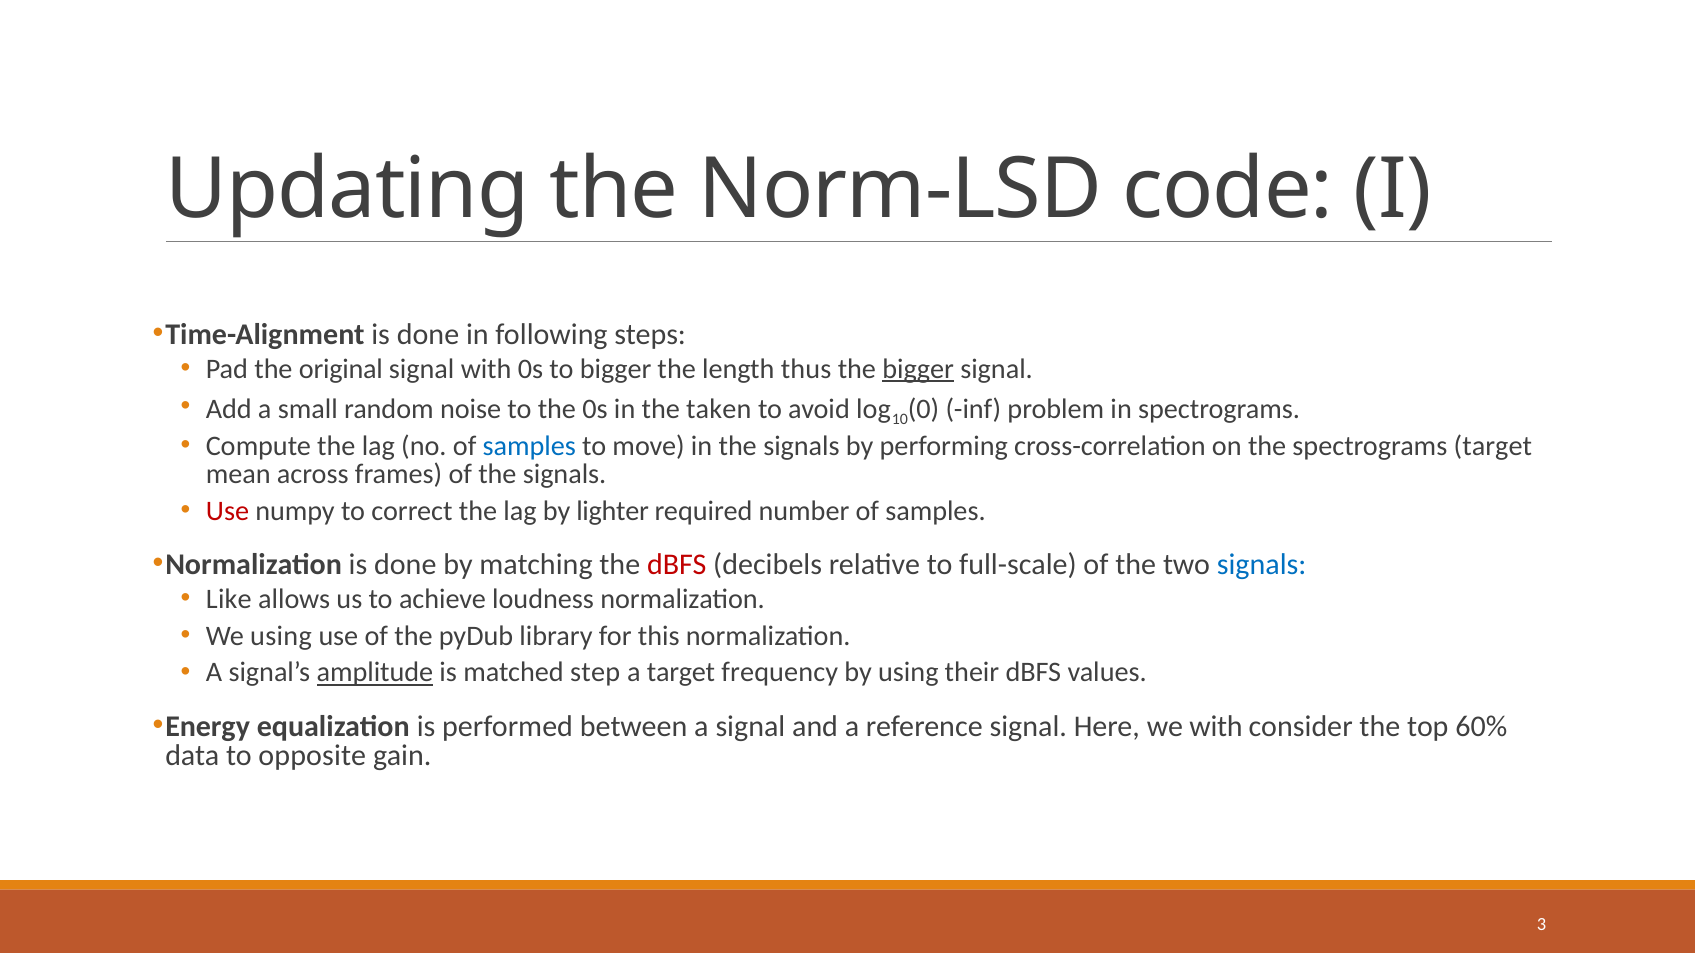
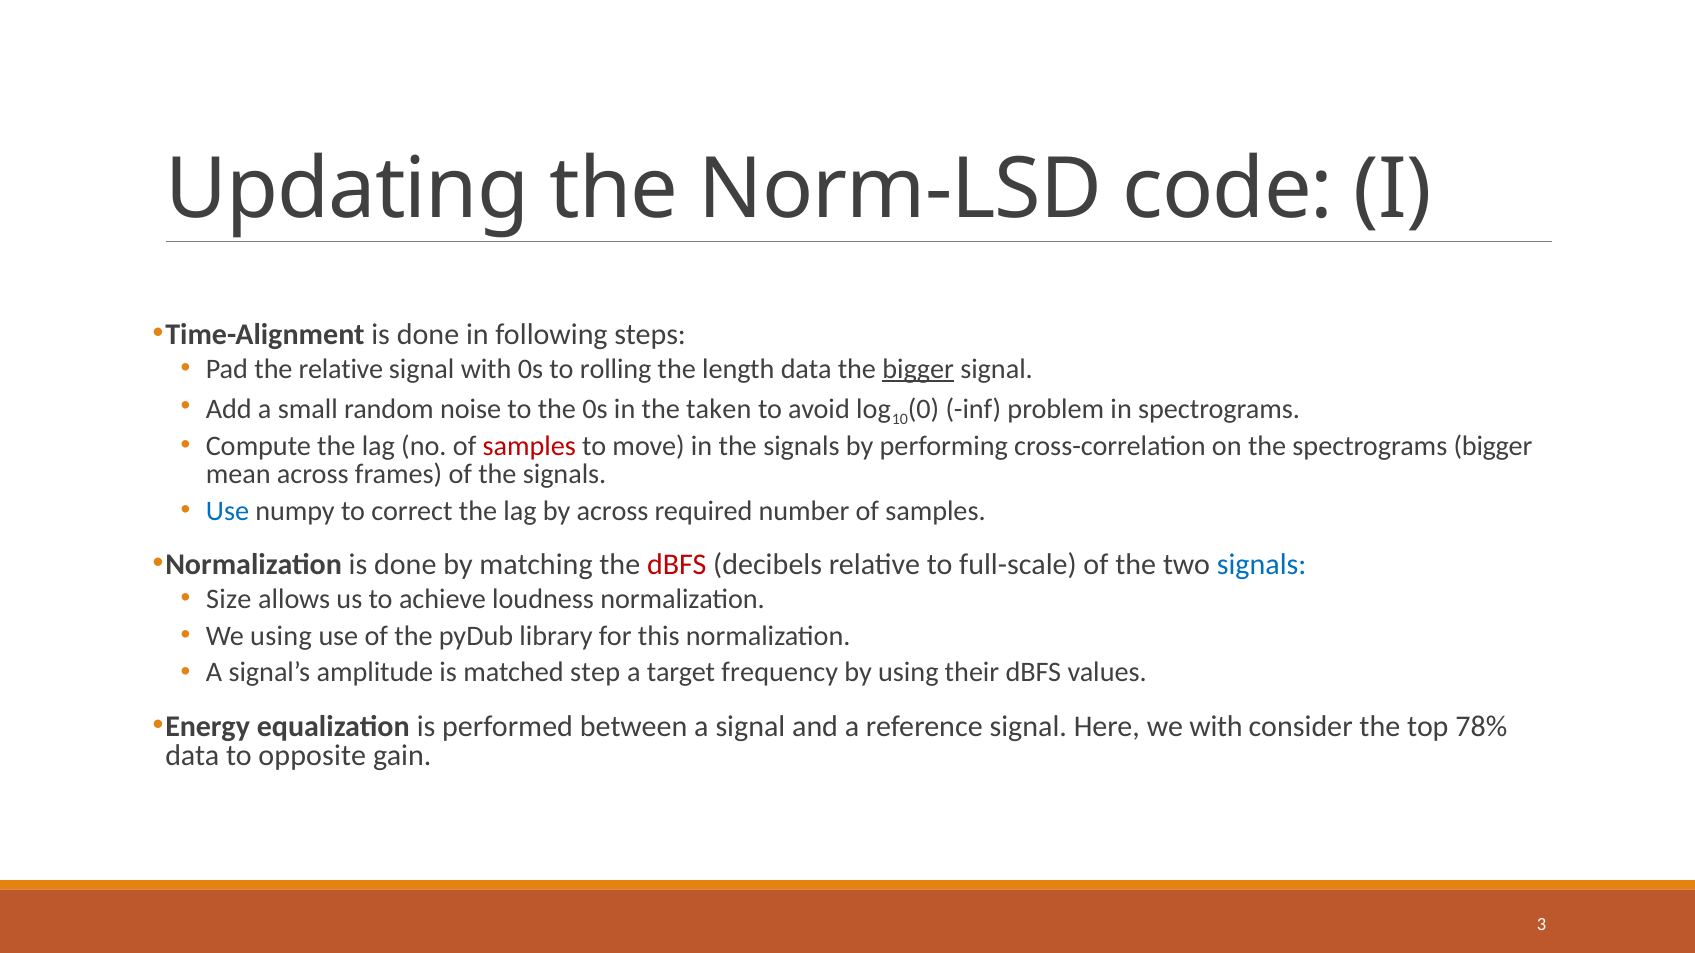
the original: original -> relative
to bigger: bigger -> rolling
length thus: thus -> data
samples at (529, 447) colour: blue -> red
spectrograms target: target -> bigger
Use at (227, 511) colour: red -> blue
by lighter: lighter -> across
Like: Like -> Size
amplitude underline: present -> none
60%: 60% -> 78%
